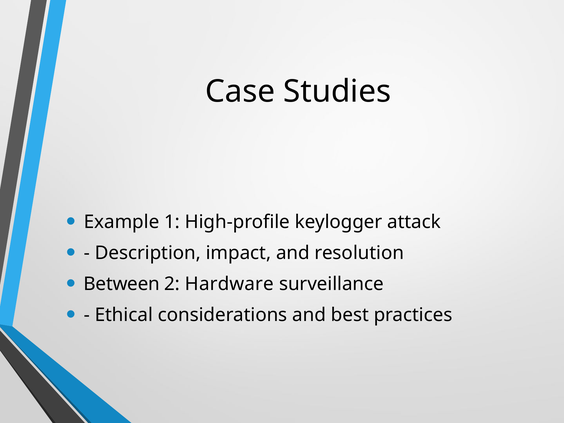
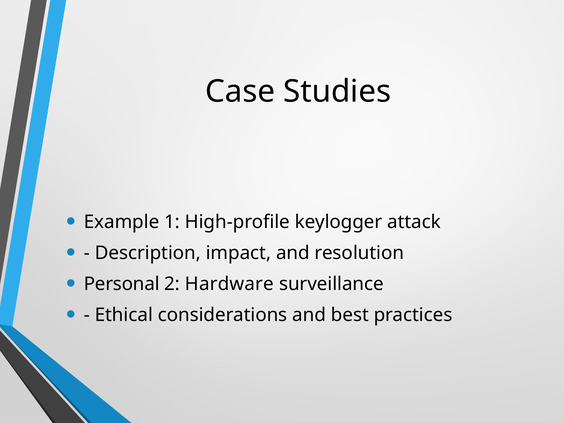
Between: Between -> Personal
